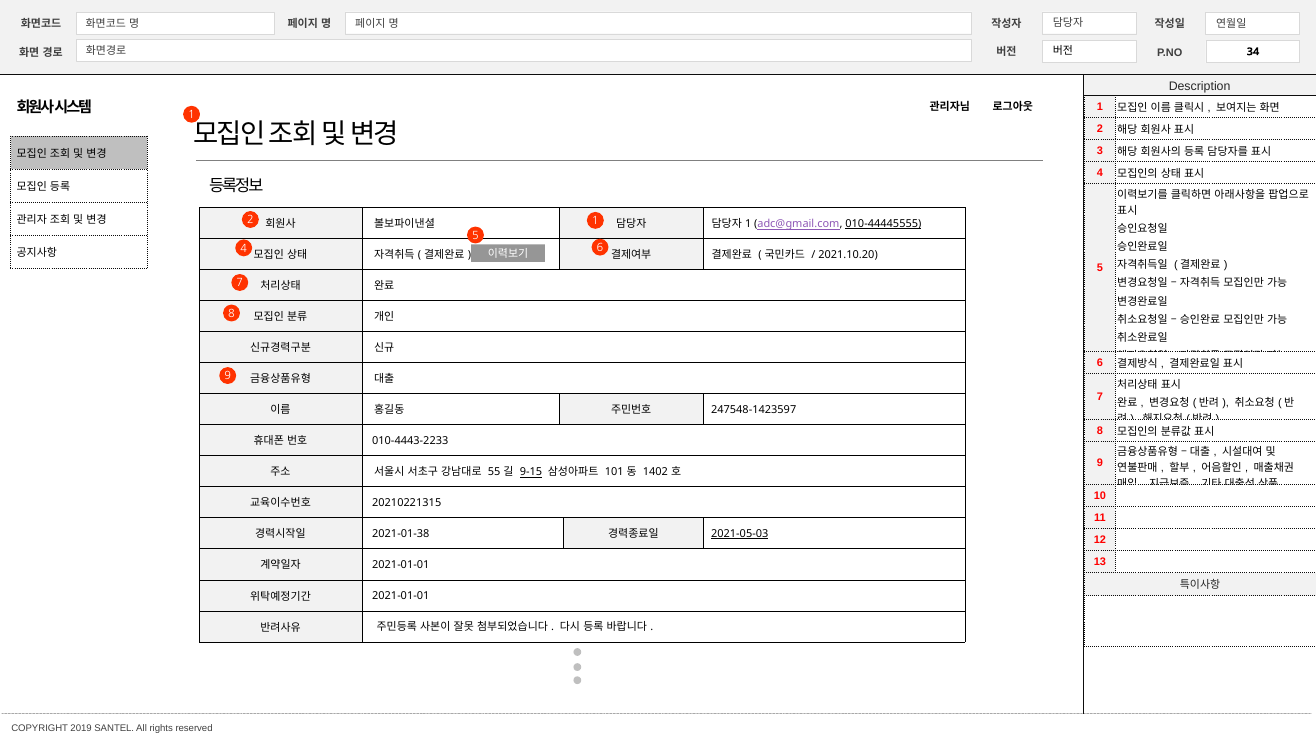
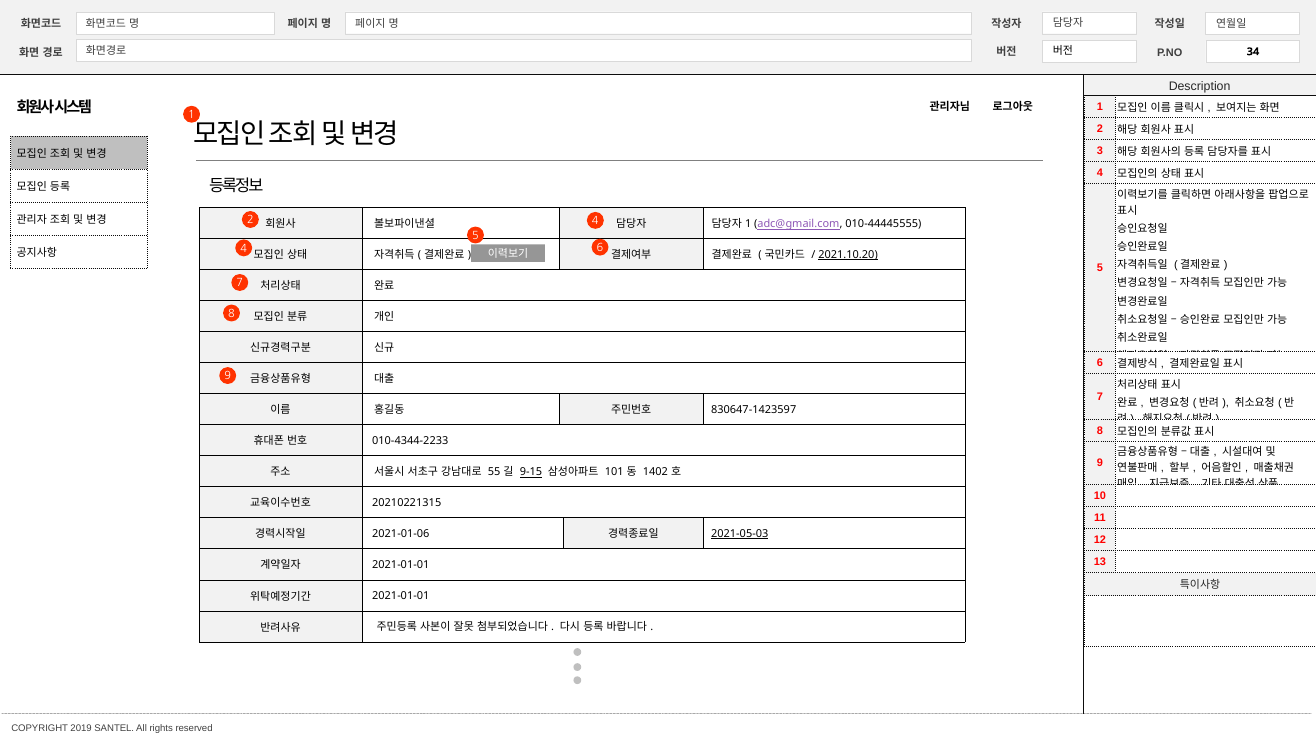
2 1: 1 -> 4
010-44445555 underline: present -> none
2021.10.20 underline: none -> present
247548-1423597: 247548-1423597 -> 830647-1423597
010-4443-2233: 010-4443-2233 -> 010-4344-2233
2021-01-38: 2021-01-38 -> 2021-01-06
